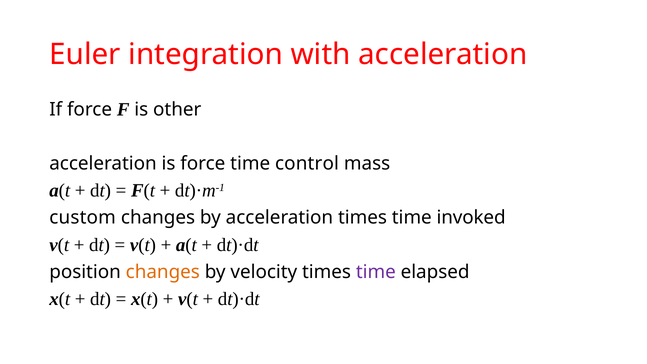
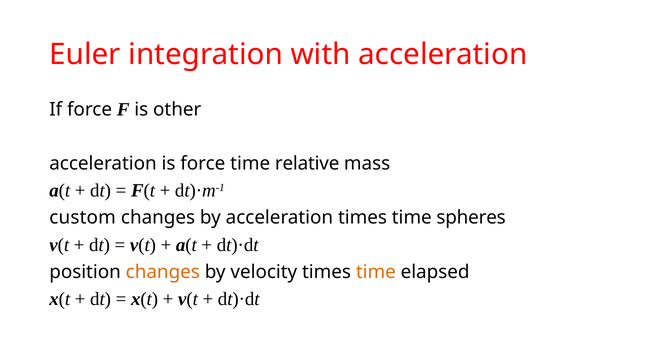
control: control -> relative
invoked: invoked -> spheres
time at (376, 272) colour: purple -> orange
